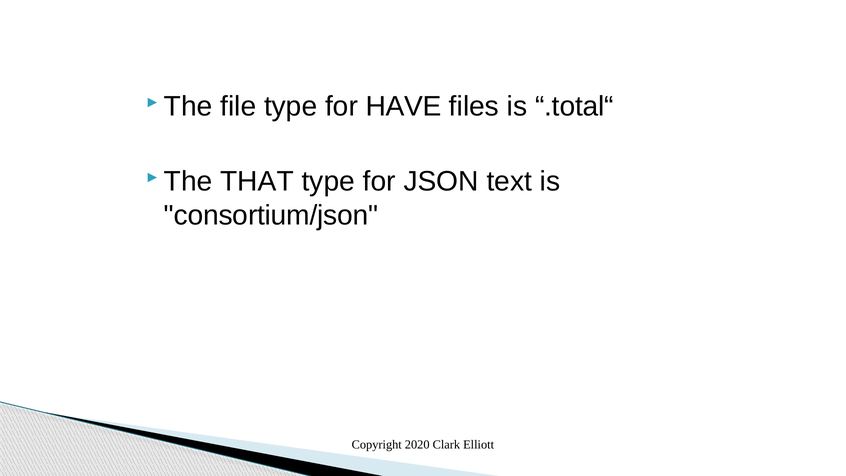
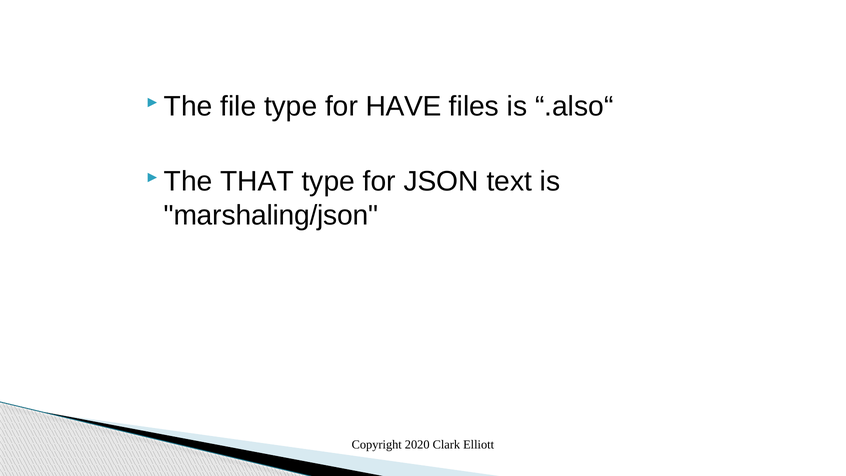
.total“: .total“ -> .also“
consortium/json: consortium/json -> marshaling/json
